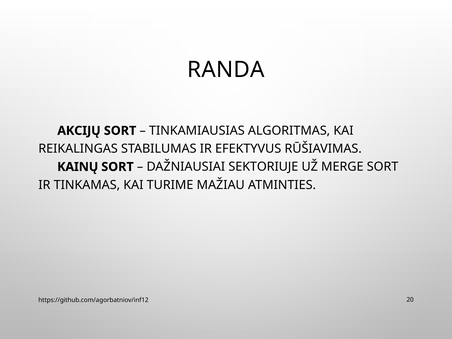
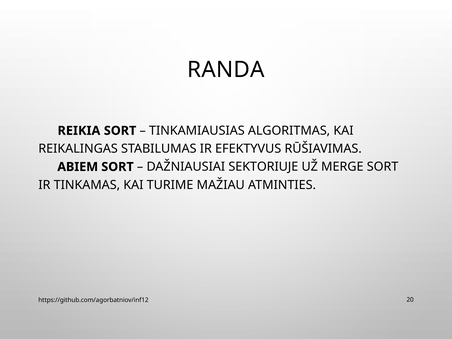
AKCIJŲ: AKCIJŲ -> REIKIA
KAINŲ: KAINŲ -> ABIEM
